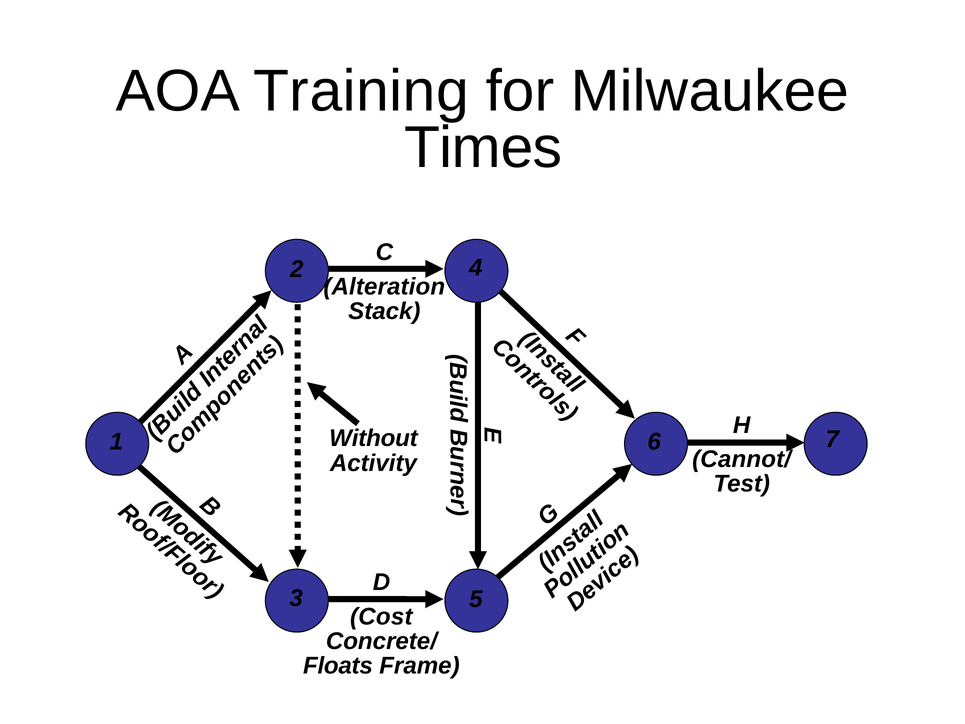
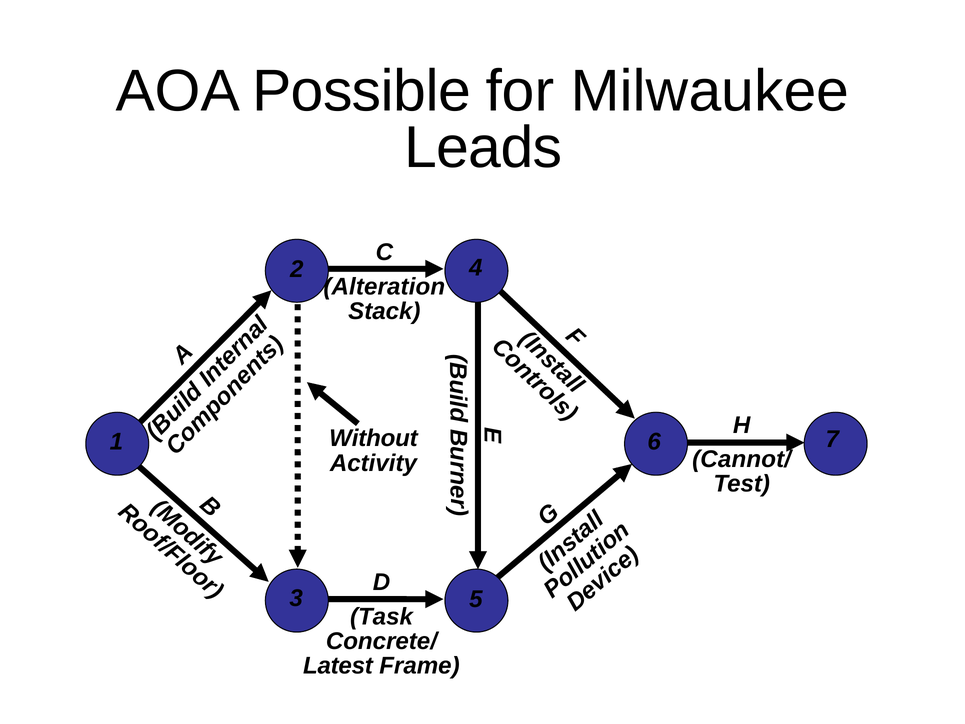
Training: Training -> Possible
Times: Times -> Leads
Cost: Cost -> Task
Floats: Floats -> Latest
